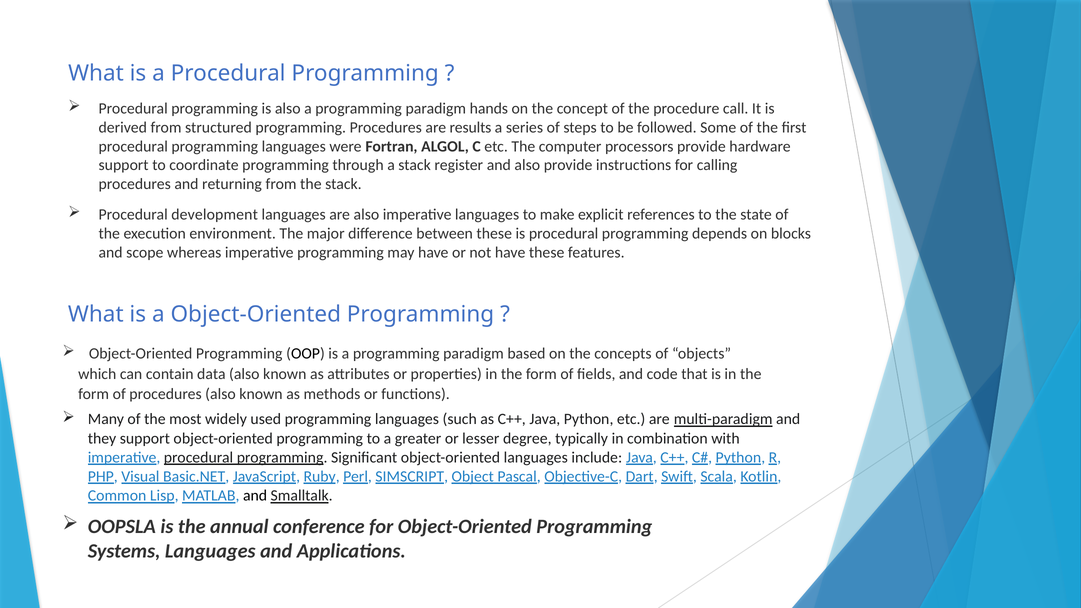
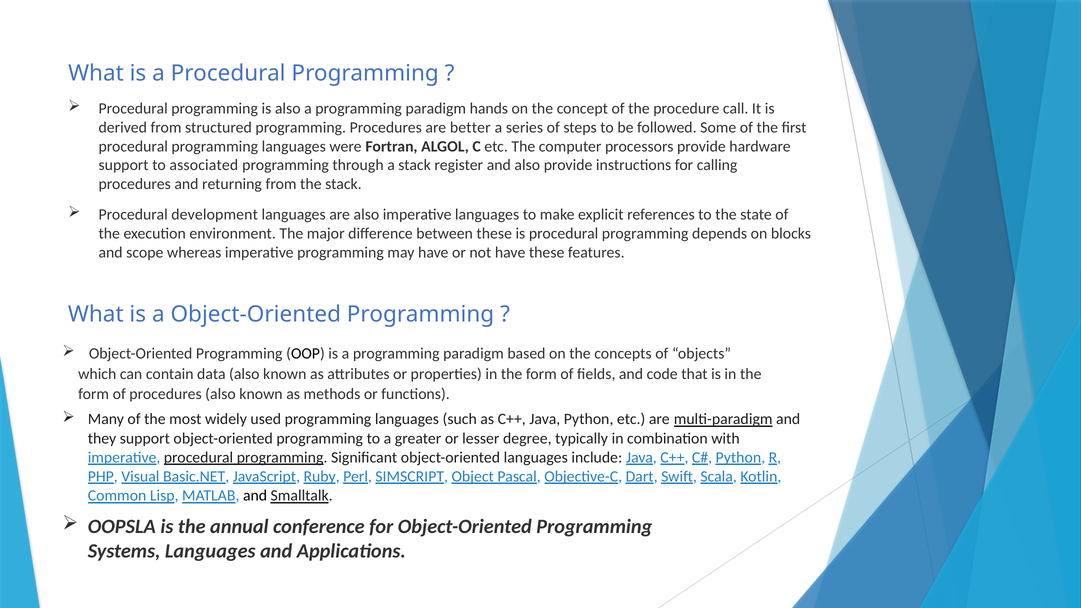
results: results -> better
coordinate: coordinate -> associated
